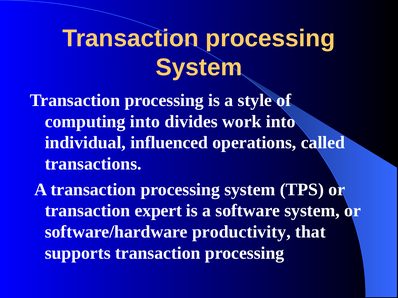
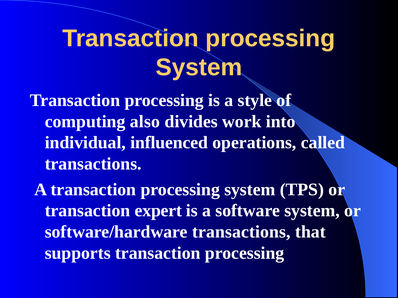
computing into: into -> also
software/hardware productivity: productivity -> transactions
